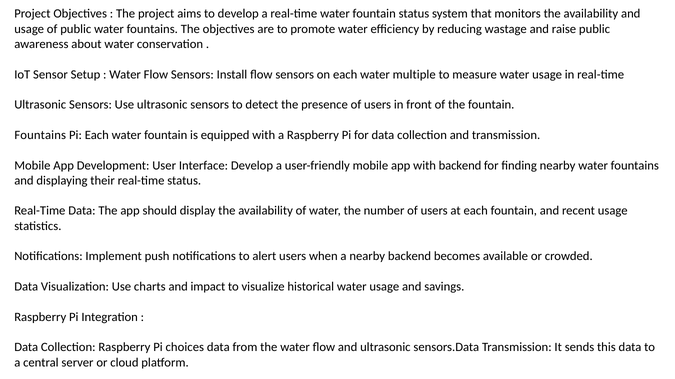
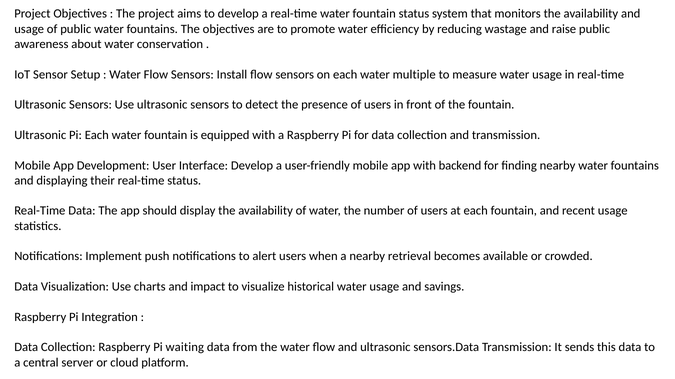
Fountains at (40, 135): Fountains -> Ultrasonic
nearby backend: backend -> retrieval
choices: choices -> waiting
